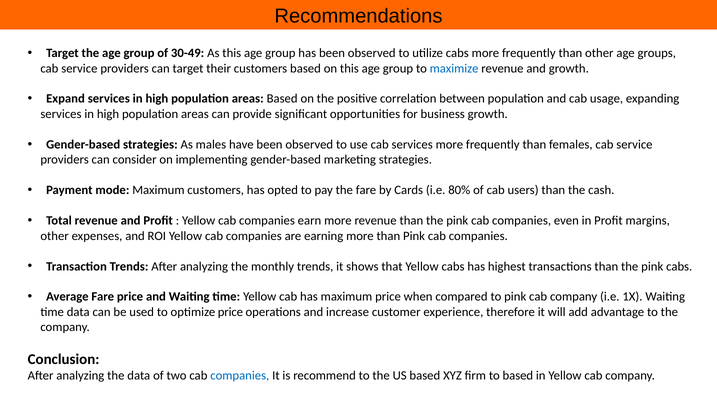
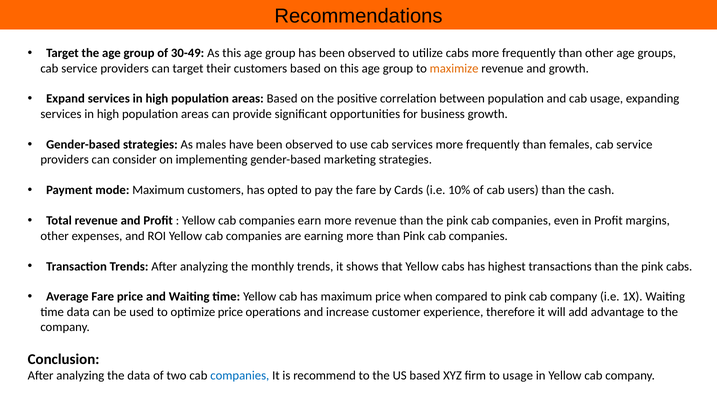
maximize colour: blue -> orange
80%: 80% -> 10%
to based: based -> usage
